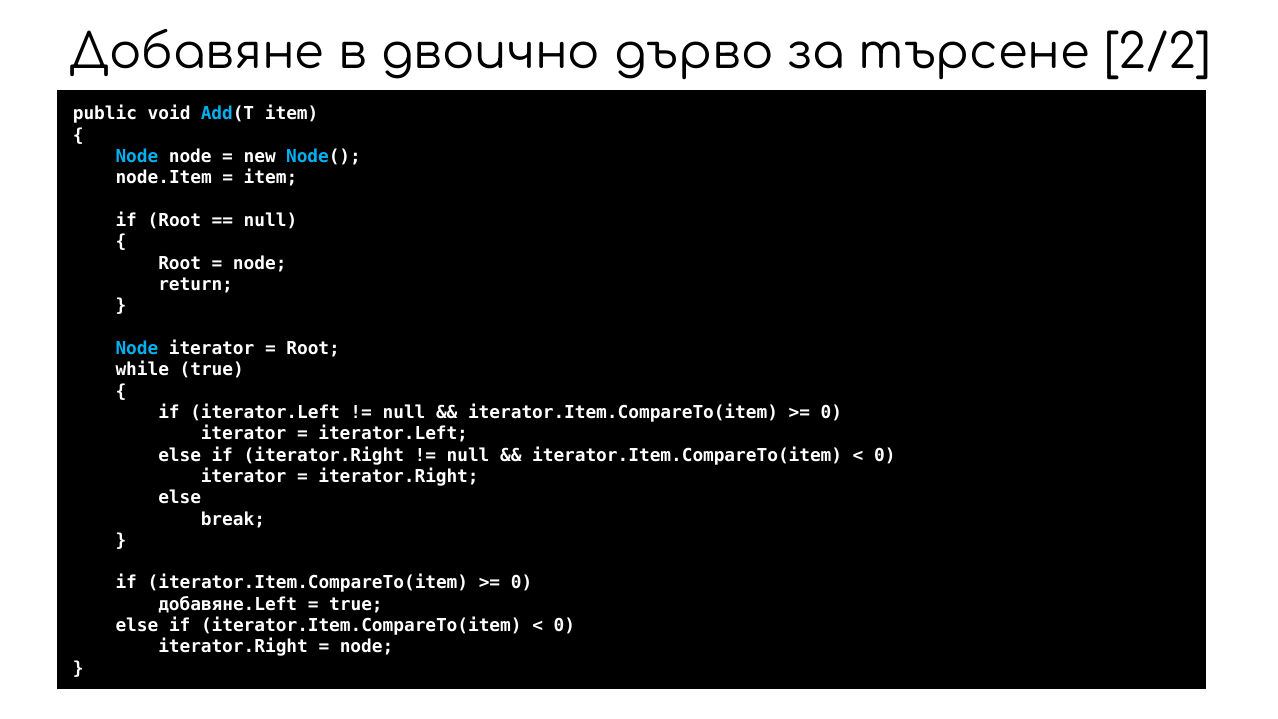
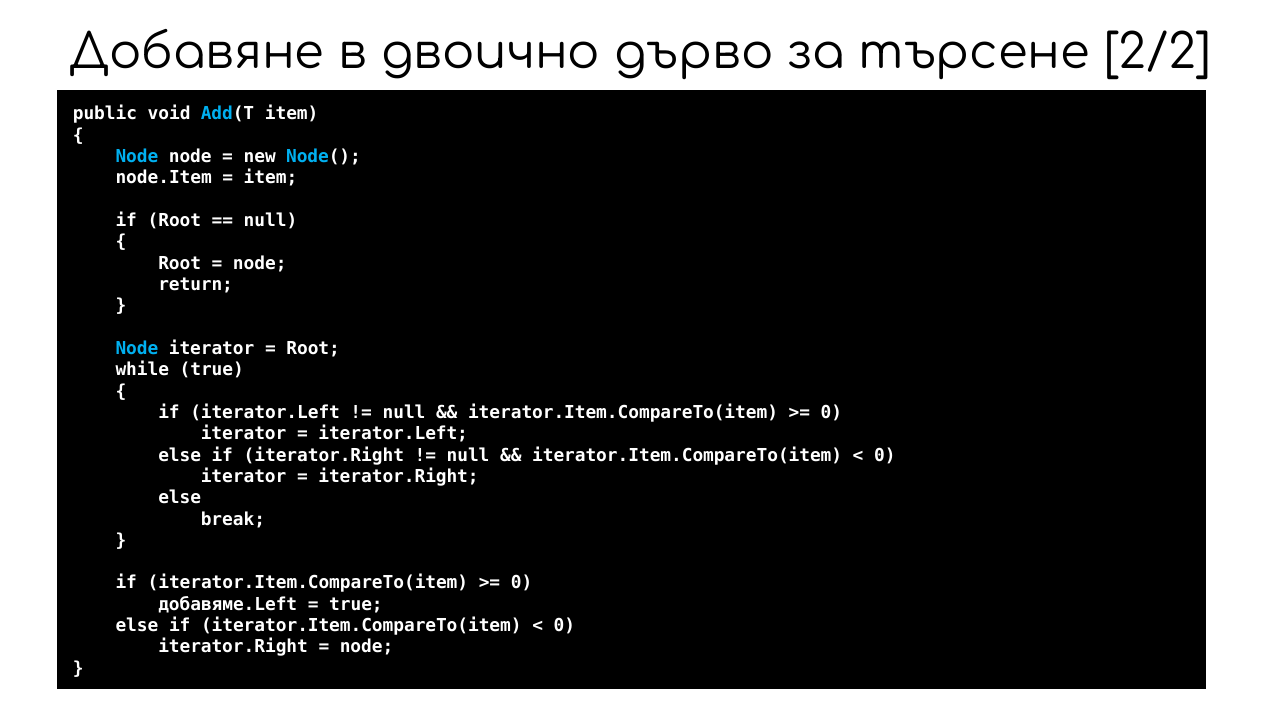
добавяне.Left: добавяне.Left -> добавяме.Left
